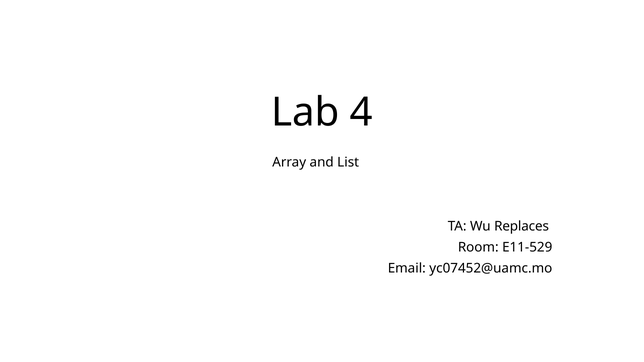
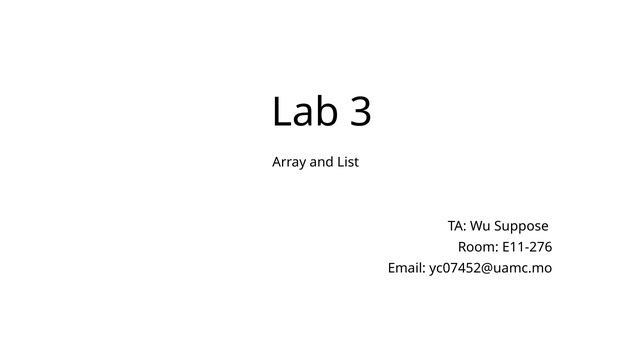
4: 4 -> 3
Replaces: Replaces -> Suppose
E11-529: E11-529 -> E11-276
